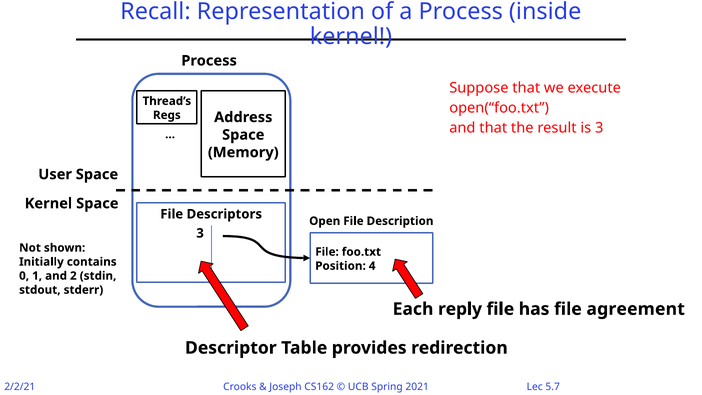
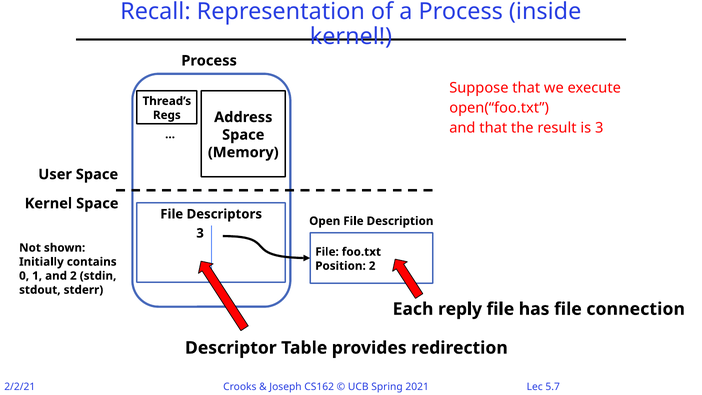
Position 4: 4 -> 2
agreement: agreement -> connection
